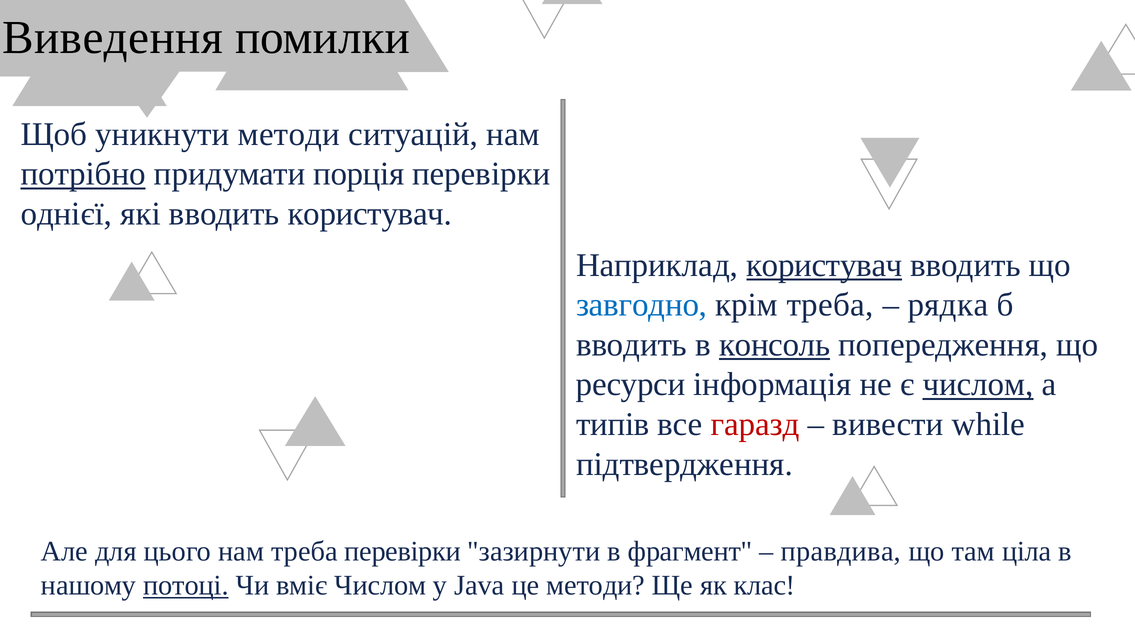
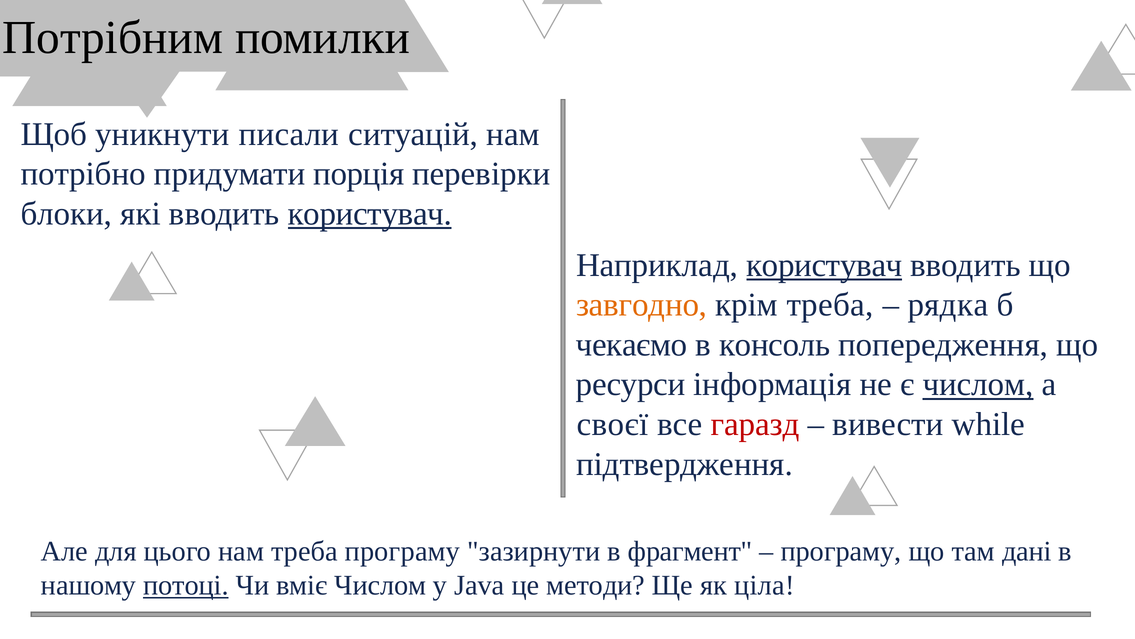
Виведення: Виведення -> Потрібним
уникнути методи: методи -> писали
потрібно underline: present -> none
однієї: однієї -> блоки
користувач at (370, 214) underline: none -> present
завгодно colour: blue -> orange
вводить at (632, 344): вводить -> чекаємо
консоль underline: present -> none
типів: типів -> своєї
треба перевірки: перевірки -> програму
правдива at (841, 551): правдива -> програму
ціла: ціла -> дані
клас: клас -> ціла
